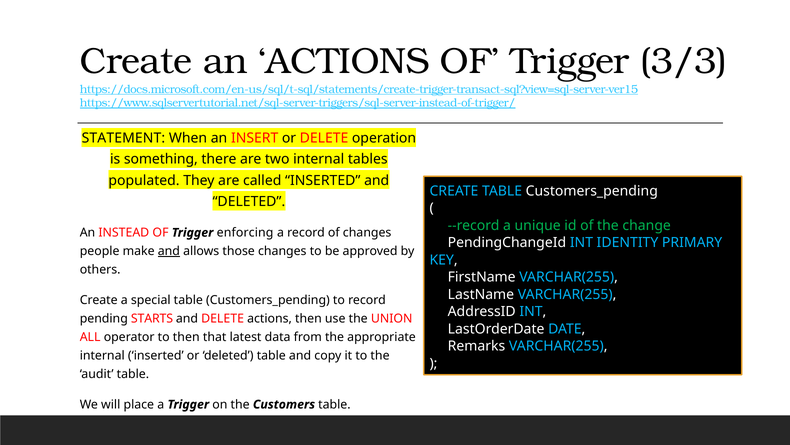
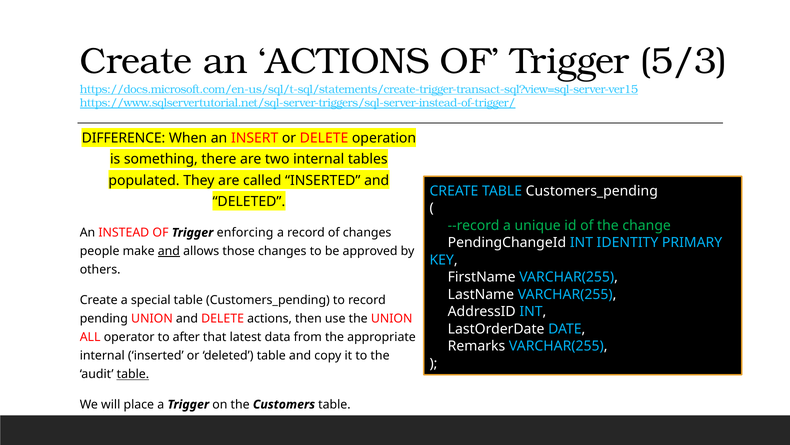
3/3: 3/3 -> 5/3
STATEMENT: STATEMENT -> DIFFERENCE
pending STARTS: STARTS -> UNION
to then: then -> after
table at (133, 374) underline: none -> present
